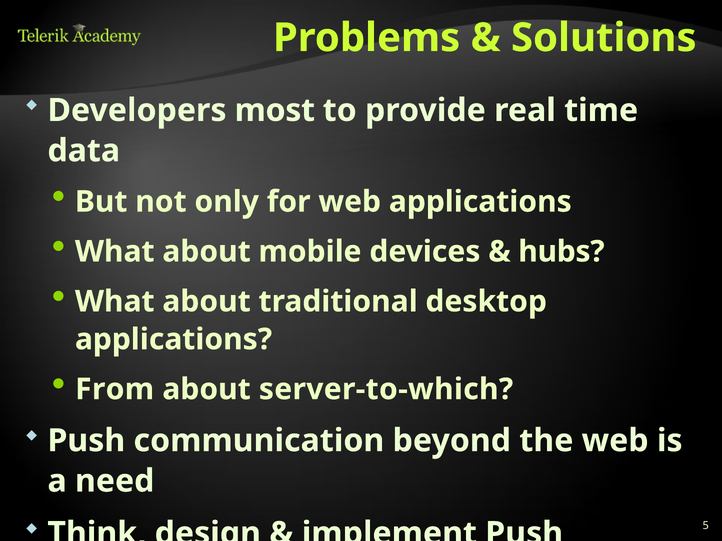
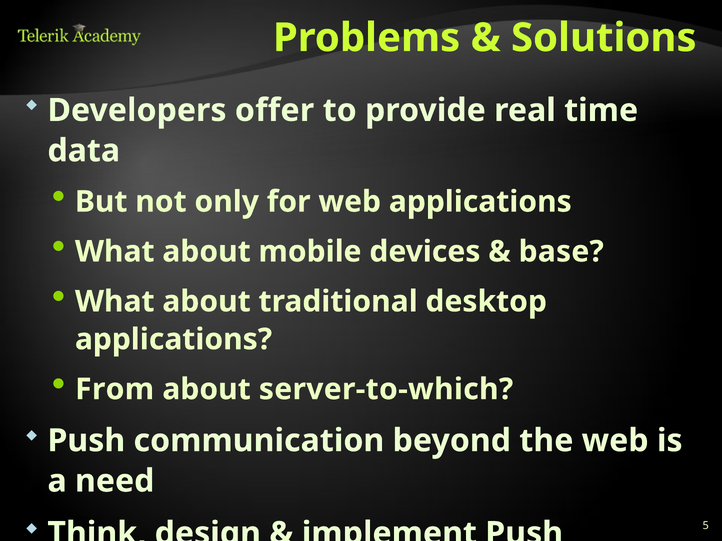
most: most -> offer
hubs: hubs -> base
